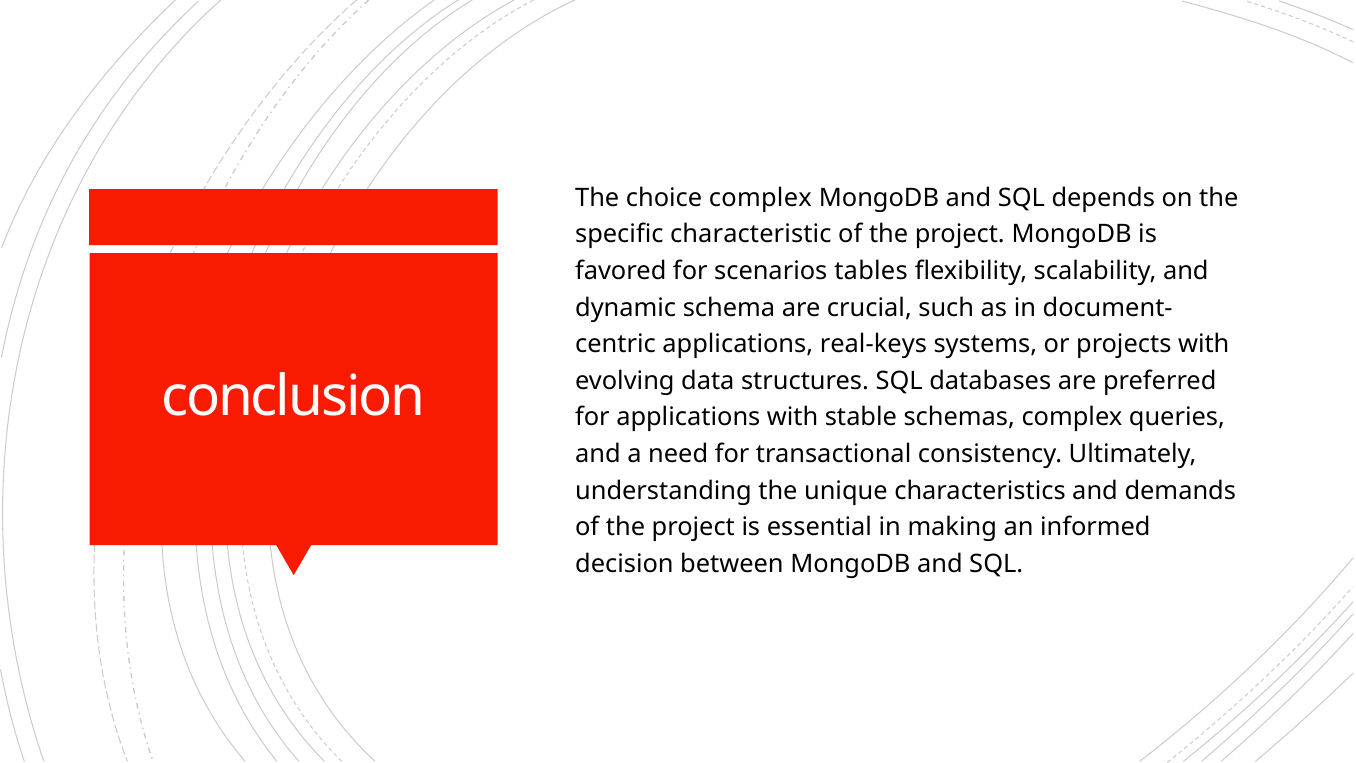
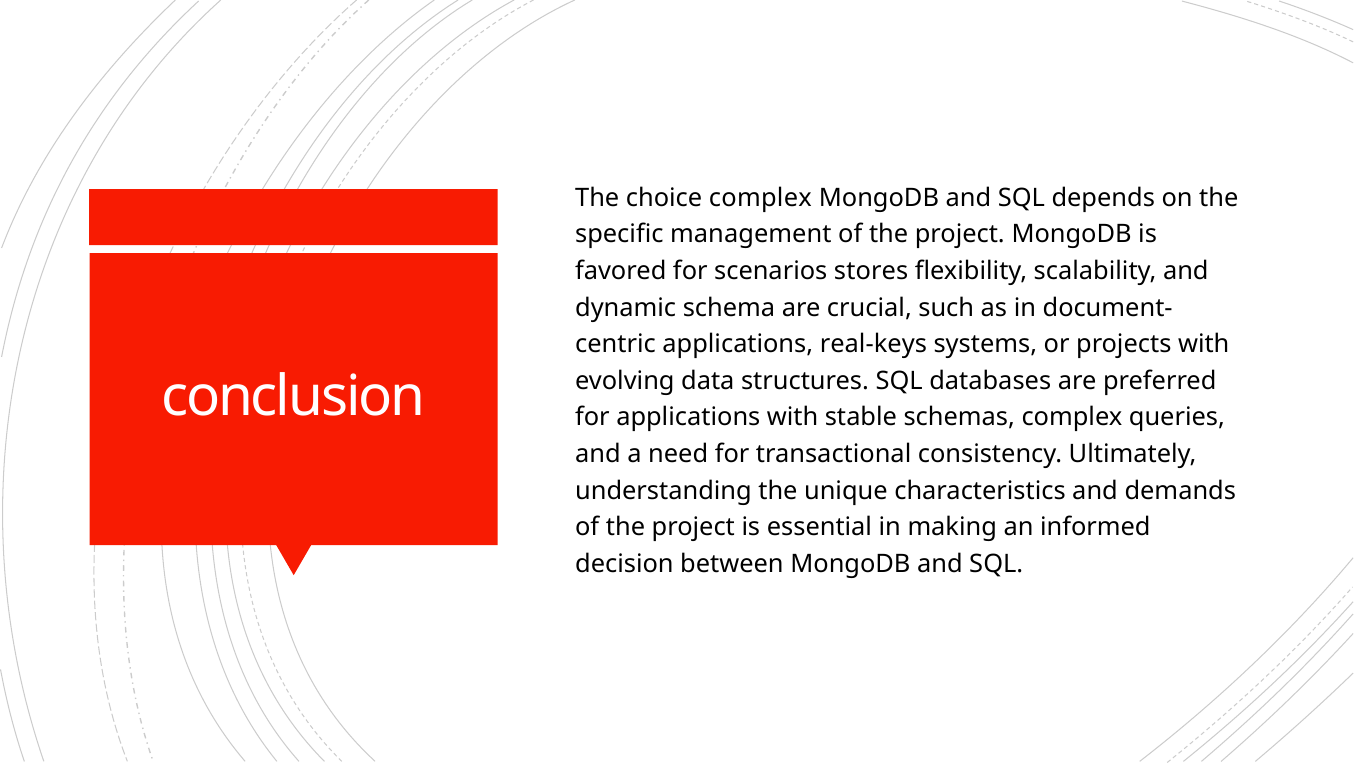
characteristic: characteristic -> management
tables: tables -> stores
